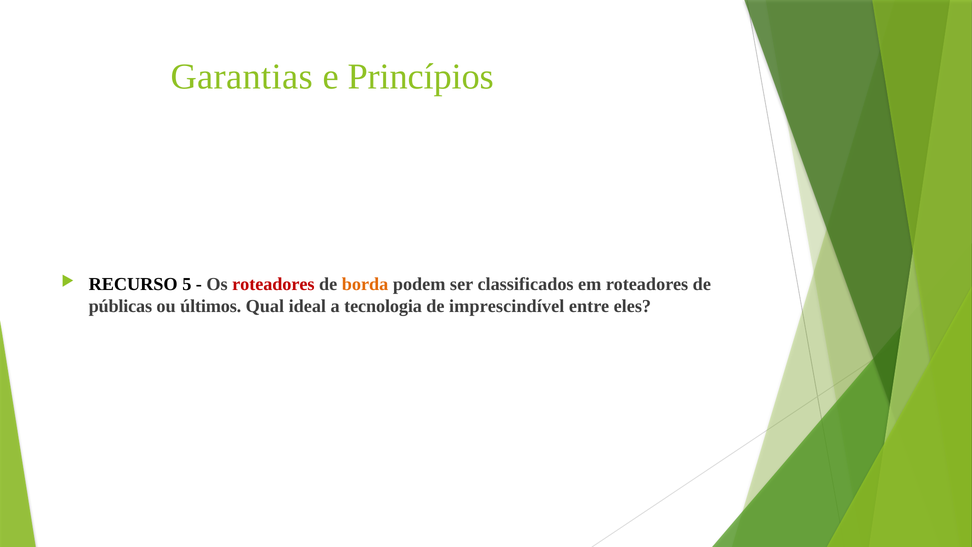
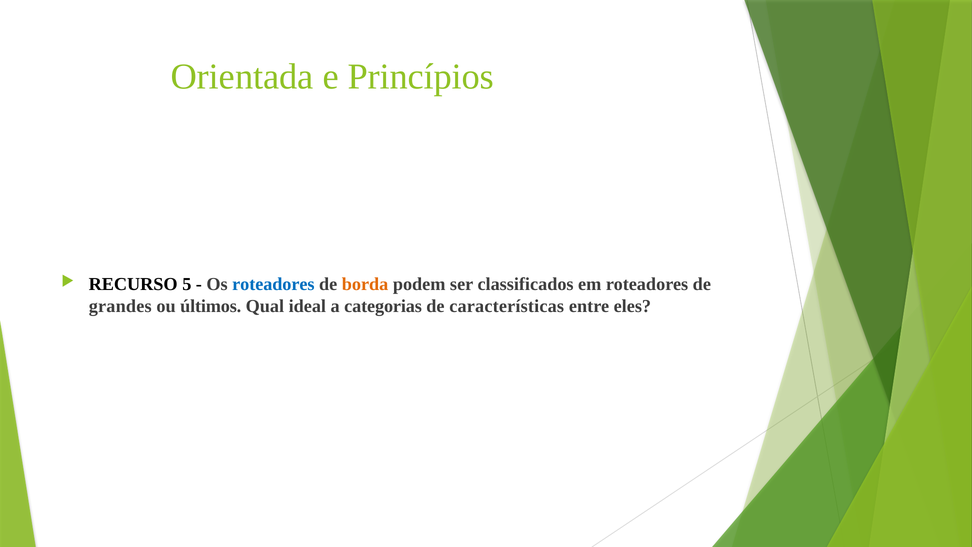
Garantias: Garantias -> Orientada
roteadores at (273, 284) colour: red -> blue
públicas: públicas -> grandes
tecnologia: tecnologia -> categorias
imprescindível: imprescindível -> características
